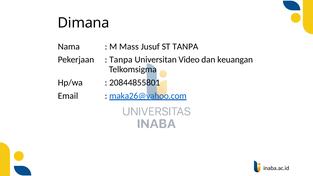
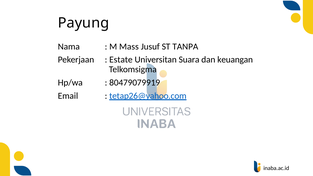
Dimana: Dimana -> Payung
Tanpa at (121, 60): Tanpa -> Estate
Video: Video -> Suara
20844855801: 20844855801 -> 80479079919
maka26@yahoo.com: maka26@yahoo.com -> tetap26@yahoo.com
